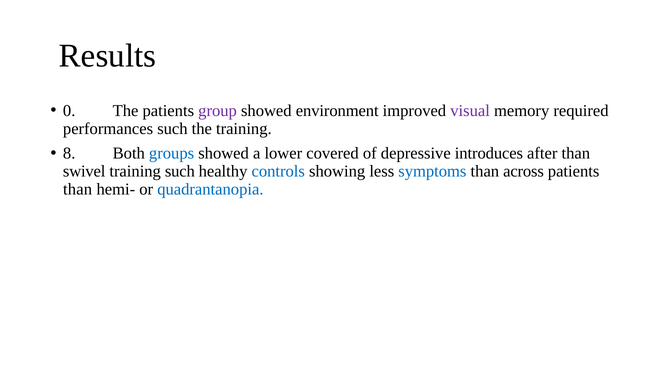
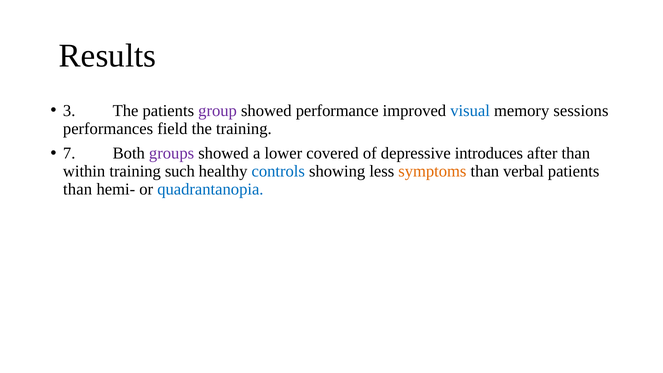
0: 0 -> 3
environment: environment -> performance
visual colour: purple -> blue
required: required -> sessions
performances such: such -> field
8: 8 -> 7
groups colour: blue -> purple
swivel: swivel -> within
symptoms colour: blue -> orange
across: across -> verbal
